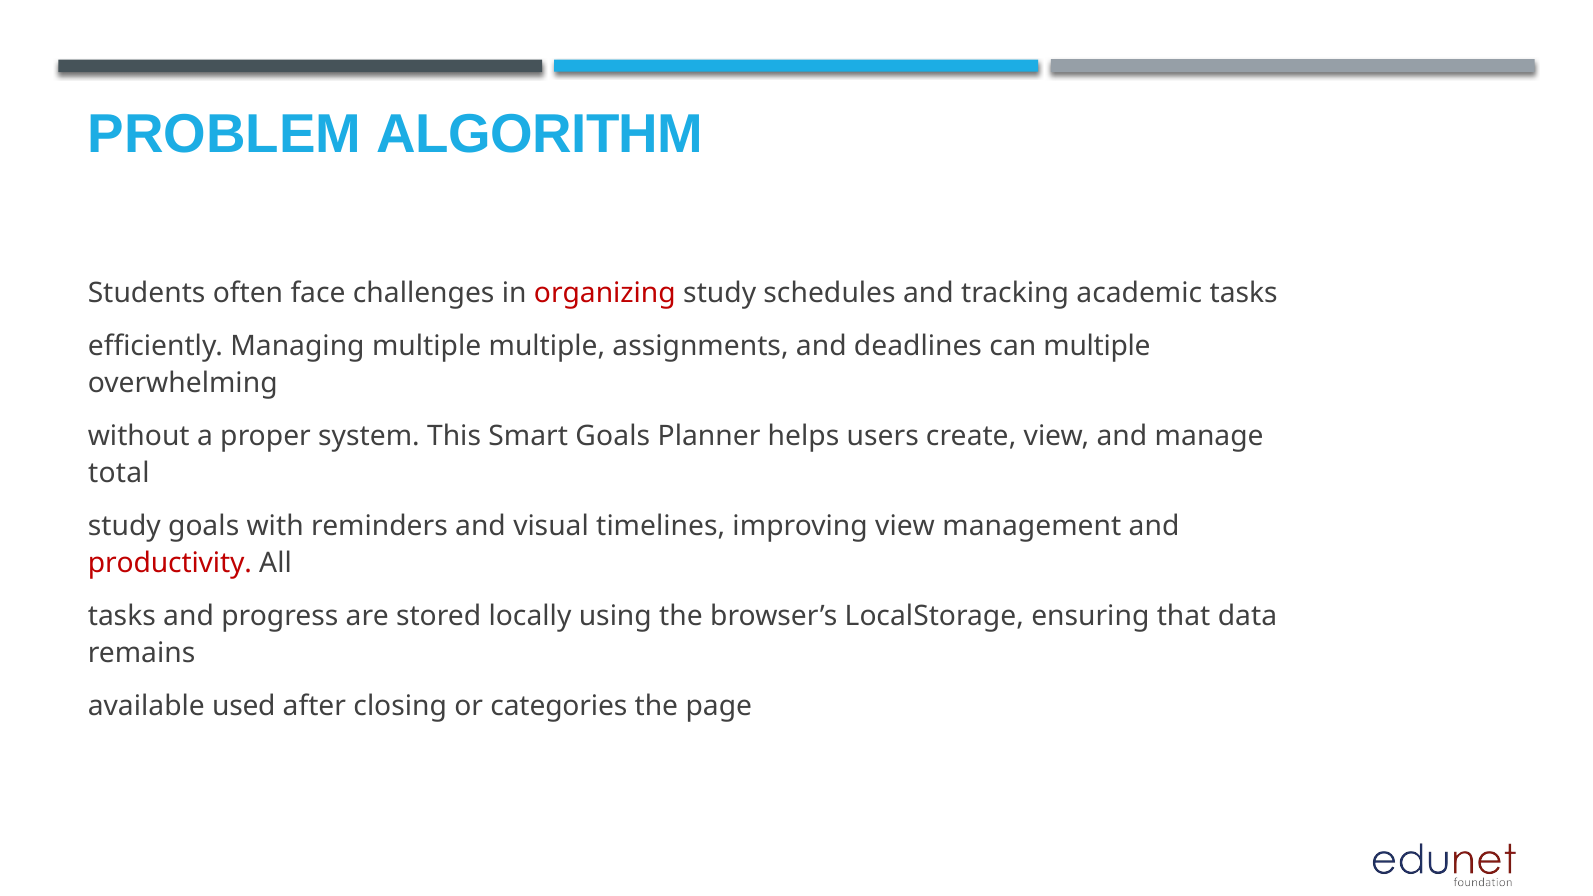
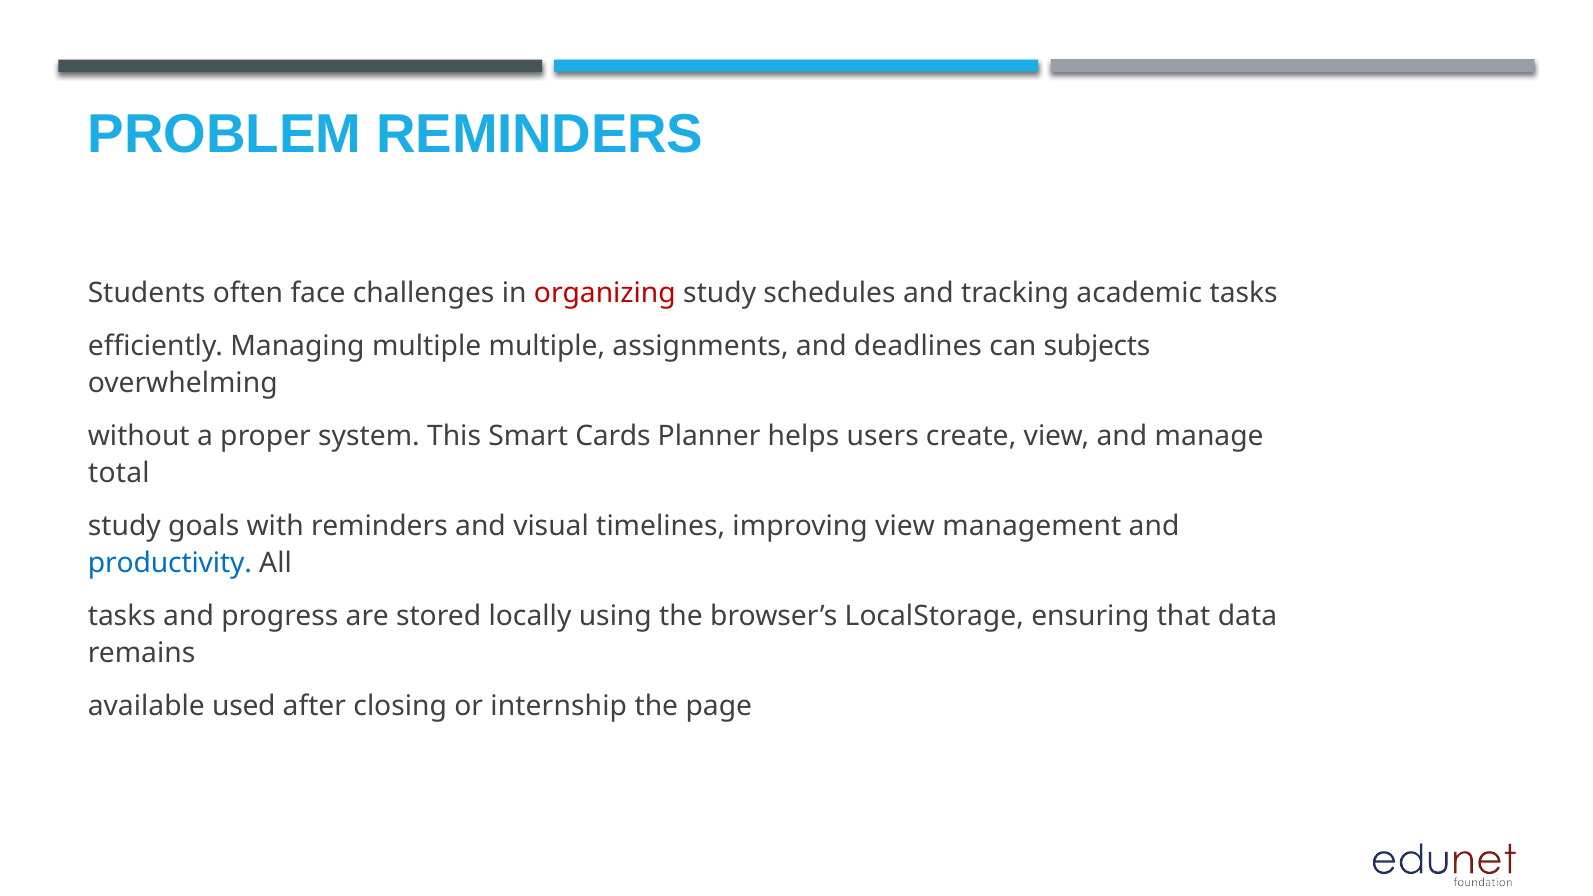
PROBLEM ALGORITHM: ALGORITHM -> REMINDERS
can multiple: multiple -> subjects
Smart Goals: Goals -> Cards
productivity colour: red -> blue
categories: categories -> internship
